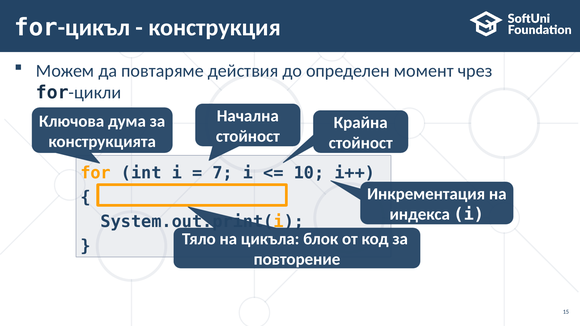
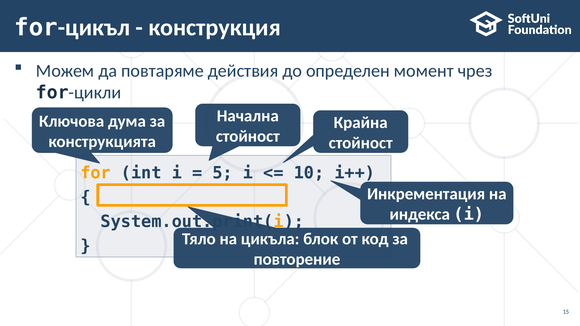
7: 7 -> 5
